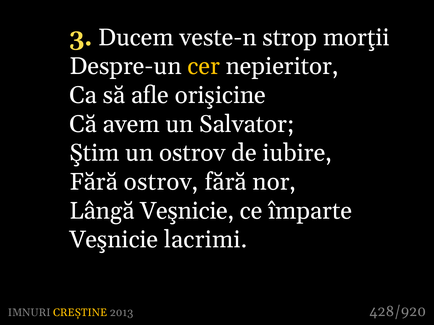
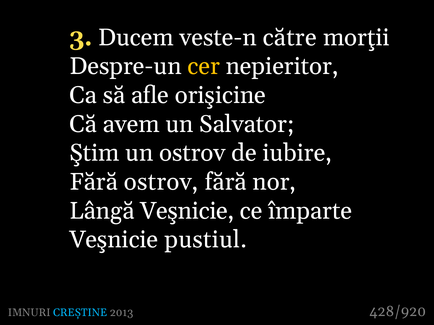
strop: strop -> către
lacrimi: lacrimi -> pustiul
CREȘTINE colour: yellow -> light blue
